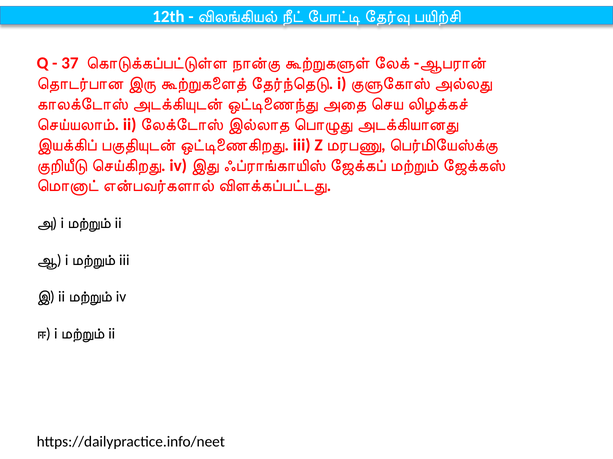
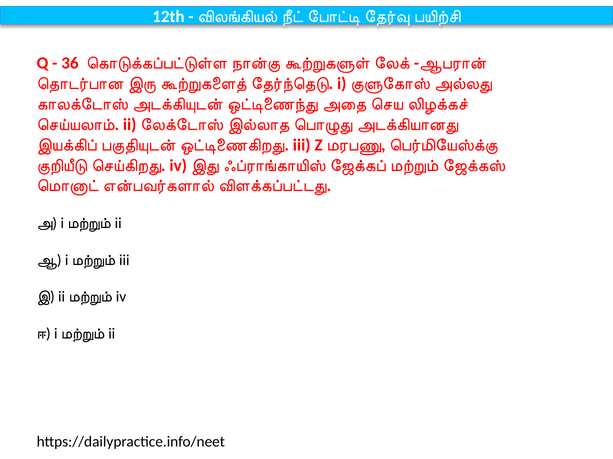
37: 37 -> 36
